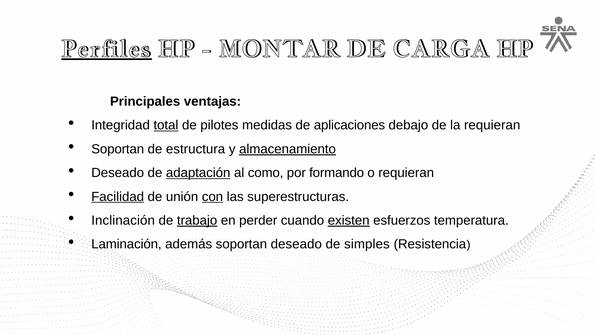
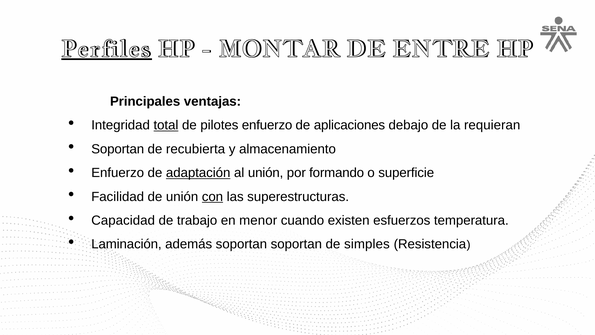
CARGA: CARGA -> ENTRE
pilotes medidas: medidas -> enfuerzo
estructura: estructura -> recubierta
almacenamiento underline: present -> none
Deseado at (118, 173): Deseado -> Enfuerzo
al como: como -> unión
o requieran: requieran -> superficie
Facilidad underline: present -> none
Inclinación: Inclinación -> Capacidad
trabajo underline: present -> none
perder: perder -> menor
existen underline: present -> none
soportan deseado: deseado -> soportan
